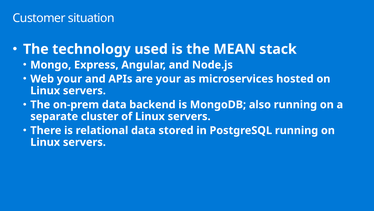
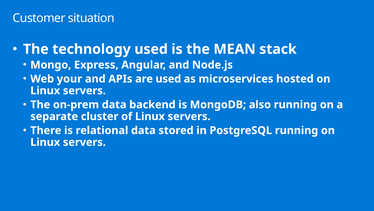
are your: your -> used
